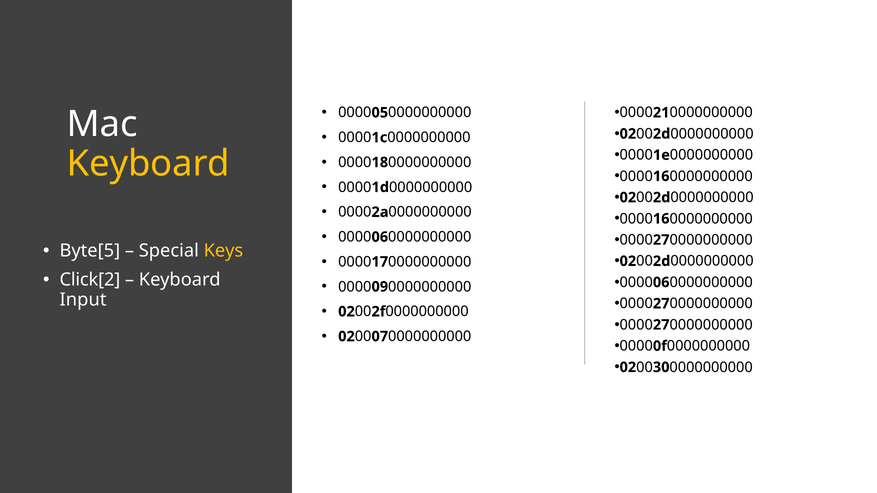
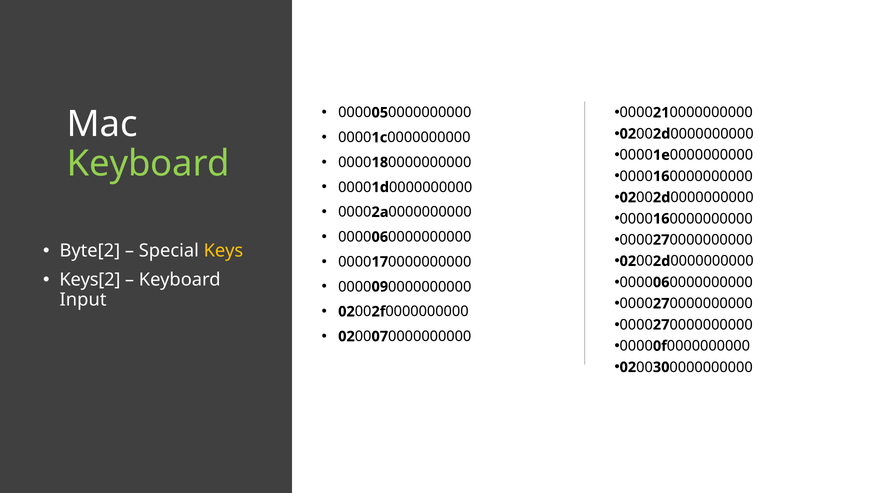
Keyboard at (148, 164) colour: yellow -> light green
Byte[5: Byte[5 -> Byte[2
Click[2: Click[2 -> Keys[2
